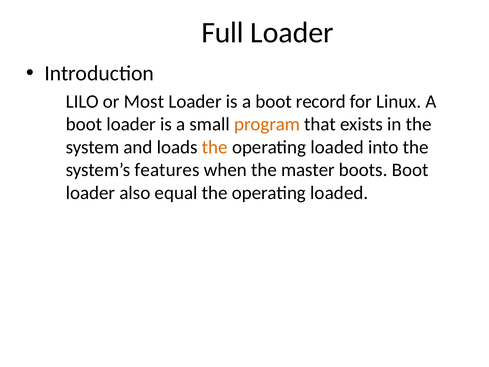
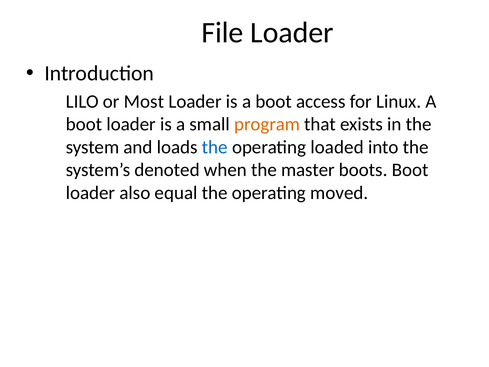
Full: Full -> File
record: record -> access
the at (215, 147) colour: orange -> blue
features: features -> denoted
loaded at (339, 193): loaded -> moved
